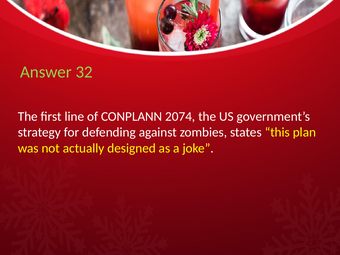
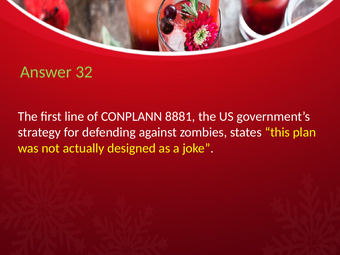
2074: 2074 -> 8881
